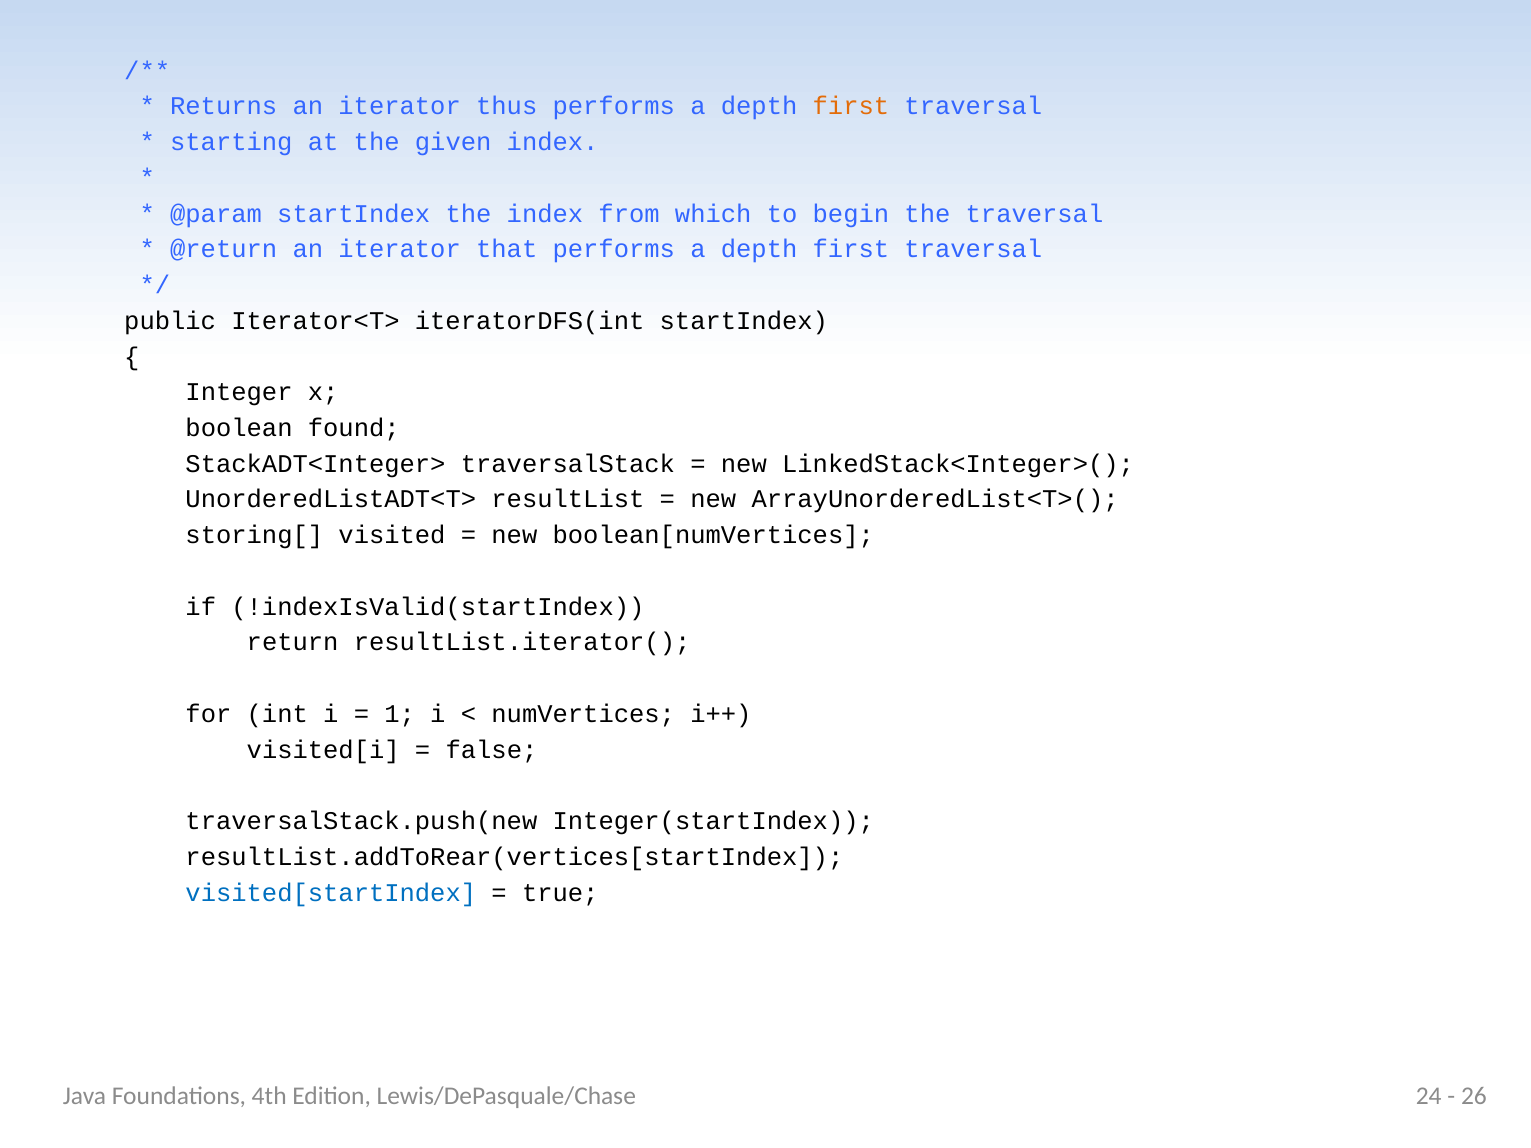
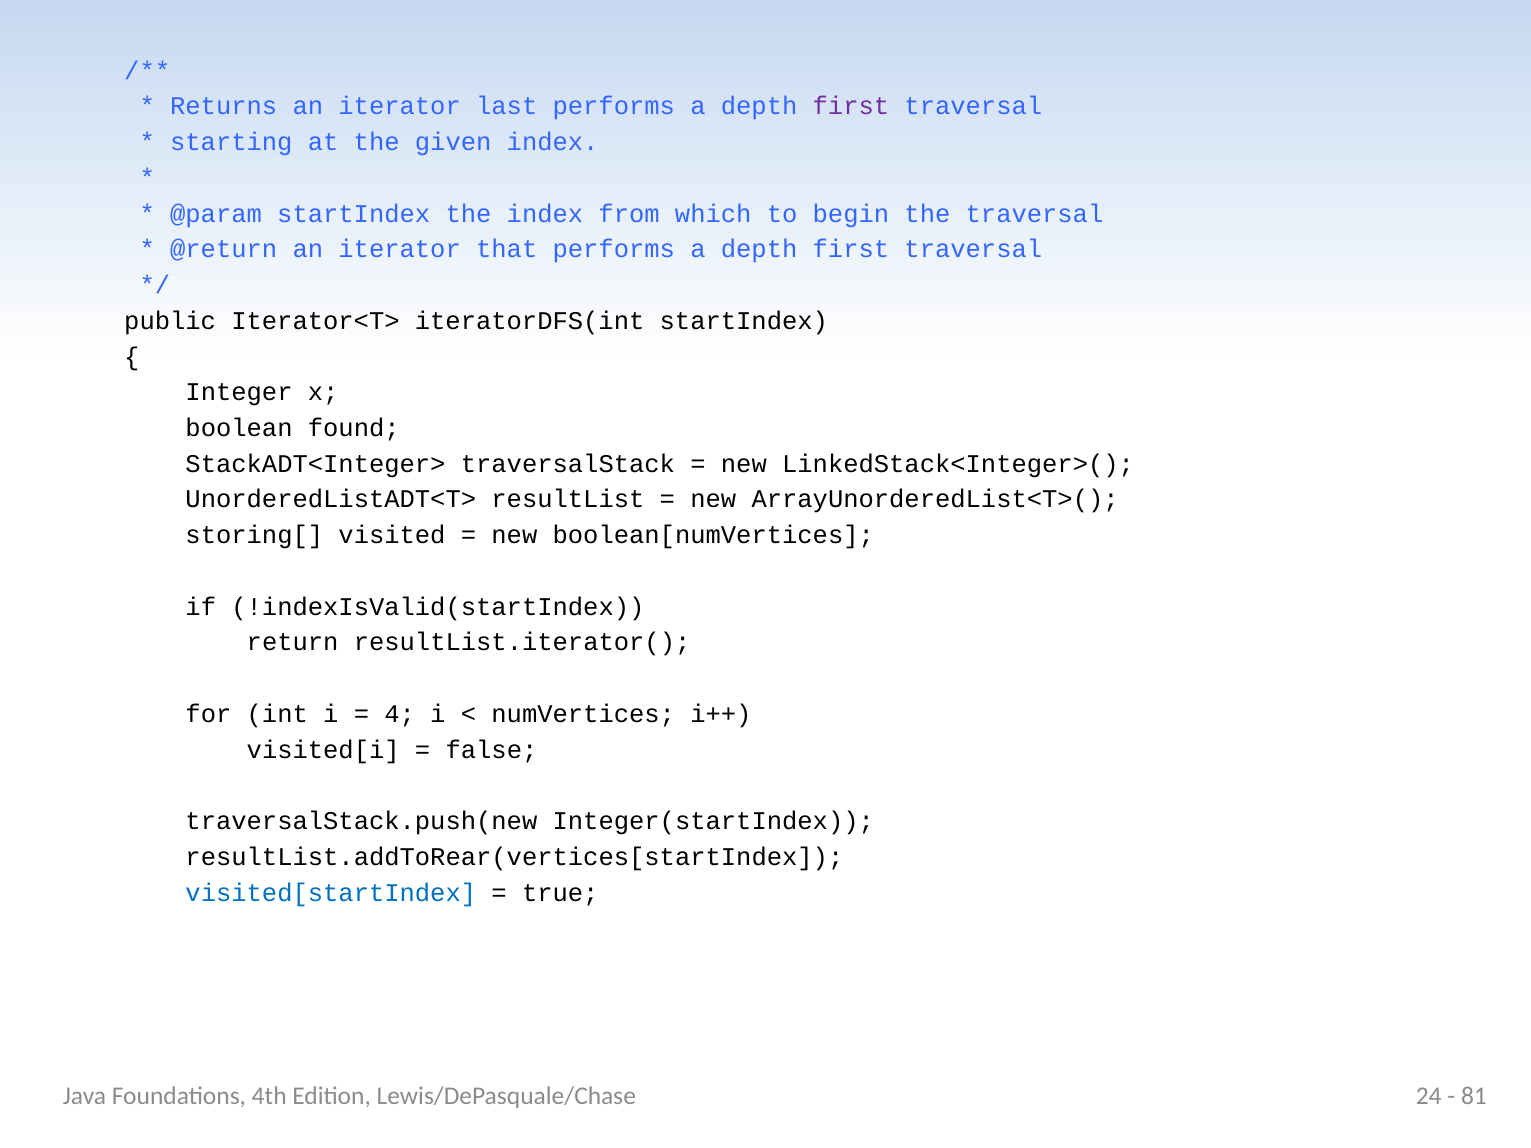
thus: thus -> last
first at (851, 106) colour: orange -> purple
1: 1 -> 4
26: 26 -> 81
